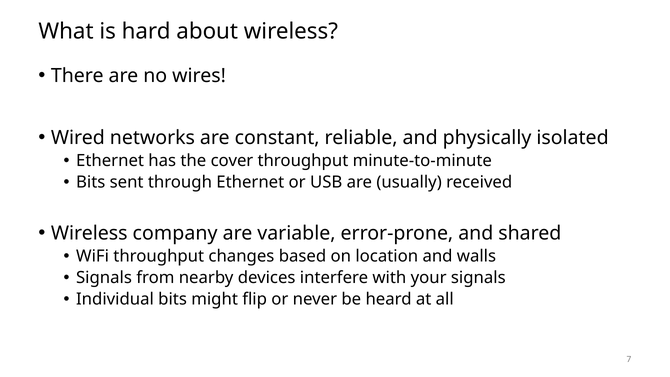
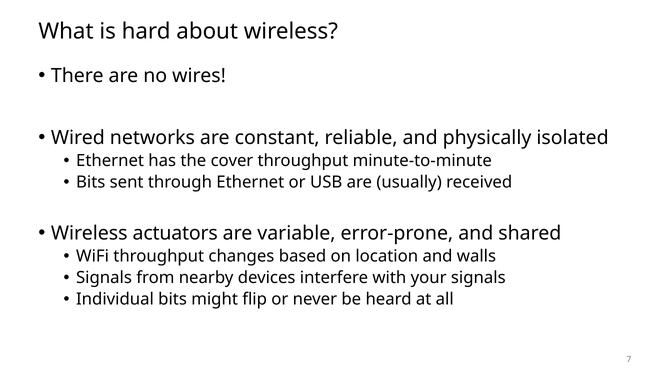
company: company -> actuators
